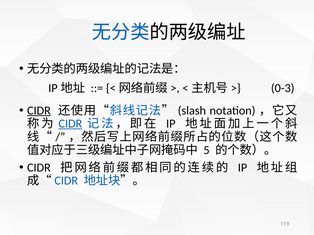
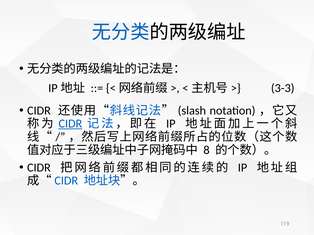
0-3: 0-3 -> 3-3
CIDR at (39, 111) underline: present -> none
5: 5 -> 8
